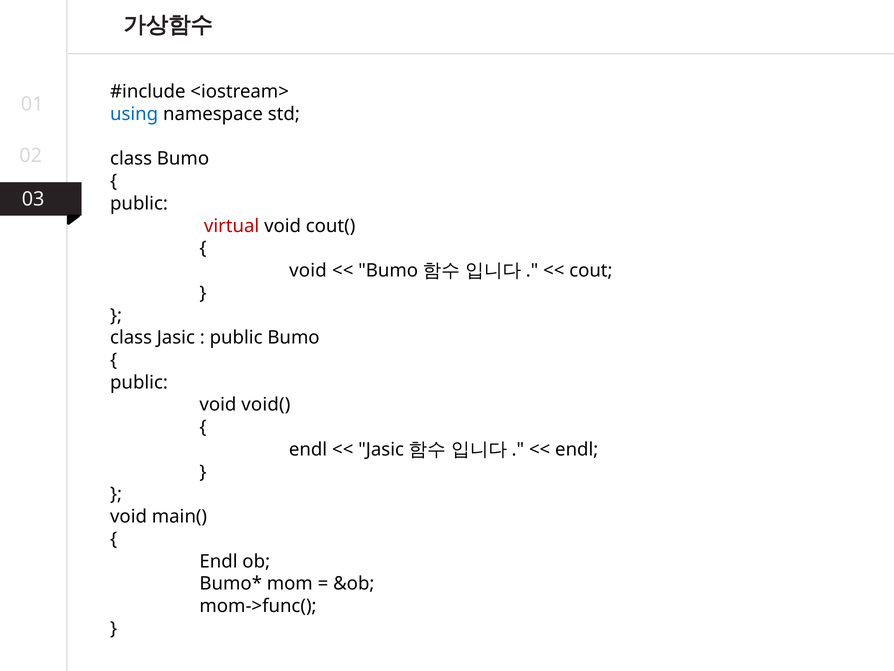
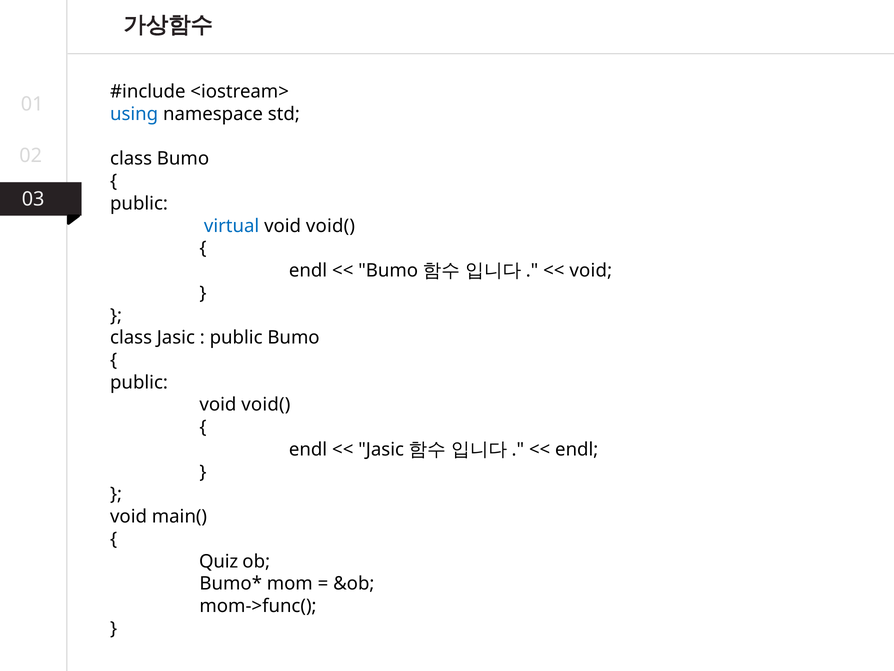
virtual colour: red -> blue
cout( at (331, 226): cout( -> void(
void at (308, 270): void -> endl
cout at (591, 270): cout -> void
Endl at (219, 561): Endl -> Quiz
